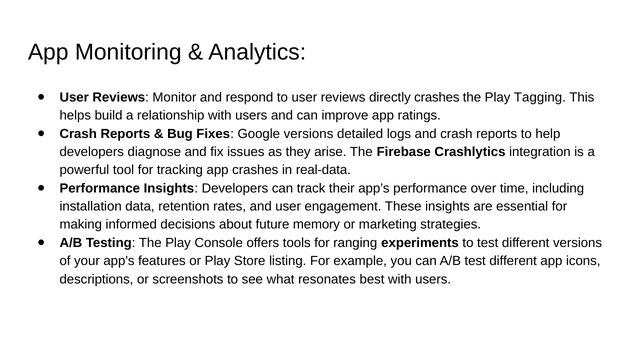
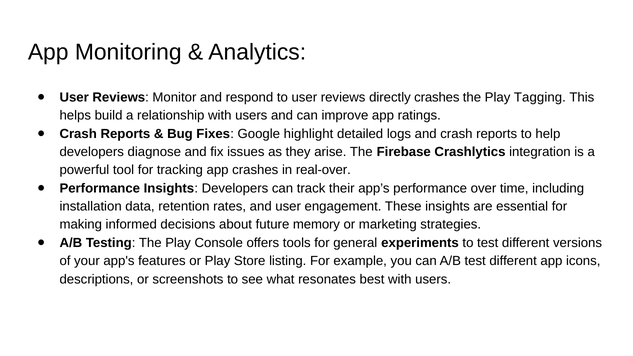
Google versions: versions -> highlight
real-data: real-data -> real-over
ranging: ranging -> general
